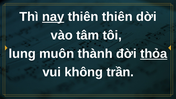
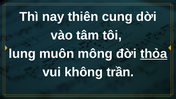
nay underline: present -> none
thiên thiên: thiên -> cung
thành: thành -> mông
